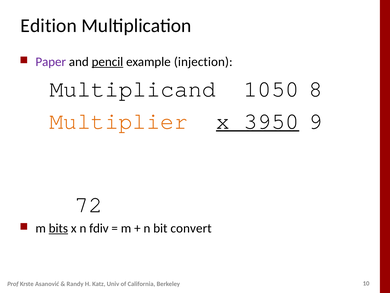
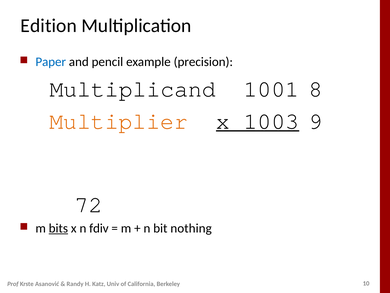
Paper colour: purple -> blue
pencil underline: present -> none
injection: injection -> precision
1050: 1050 -> 1001
3950: 3950 -> 1003
convert: convert -> nothing
